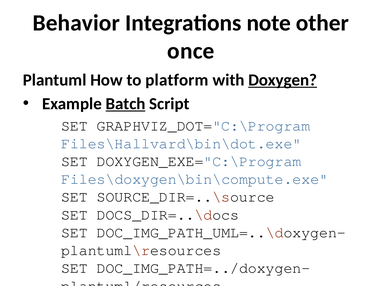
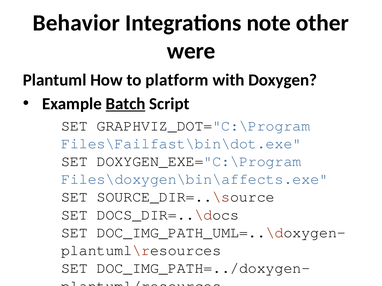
once: once -> were
Doxygen at (283, 80) underline: present -> none
Files\Hallvard\bin\dot.exe: Files\Hallvard\bin\dot.exe -> Files\Failfast\bin\dot.exe
Files\doxygen\bin\compute.exe: Files\doxygen\bin\compute.exe -> Files\doxygen\bin\affects.exe
